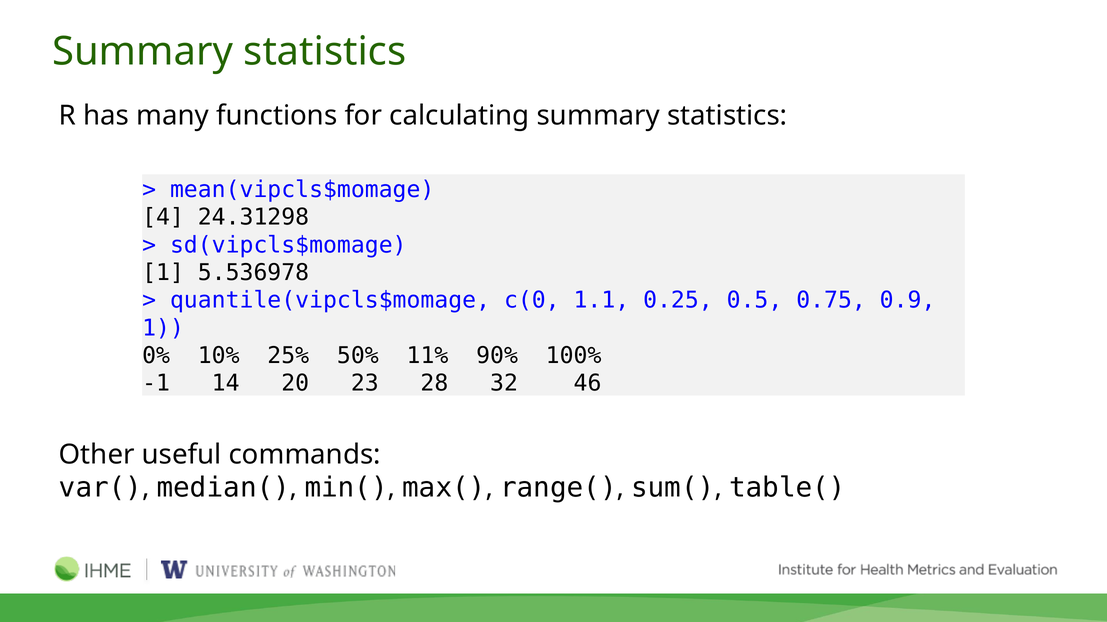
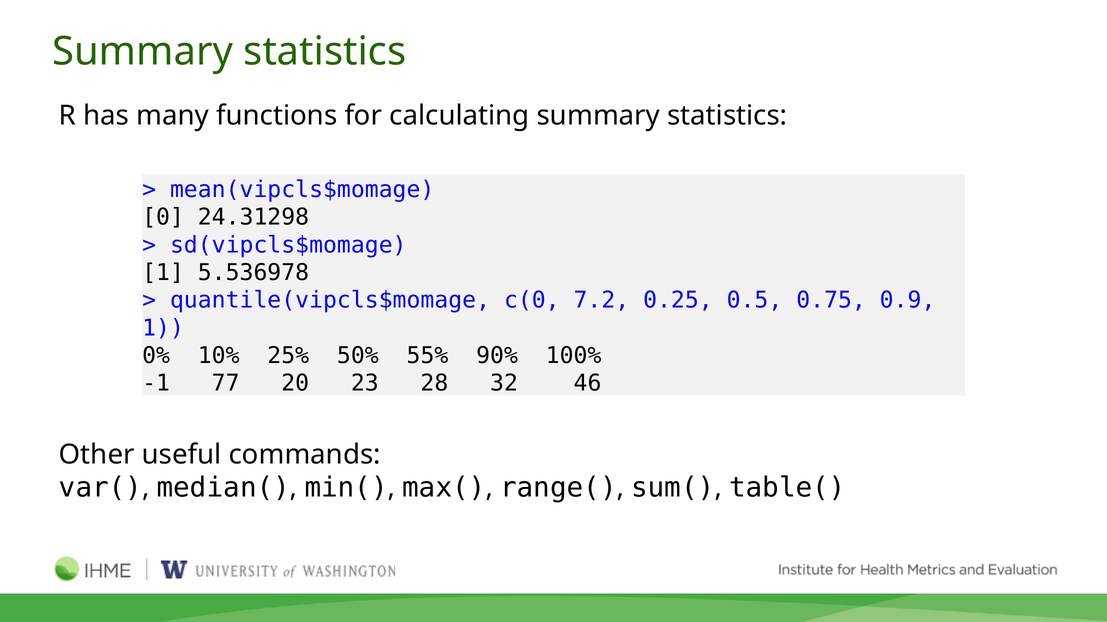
4: 4 -> 0
1.1: 1.1 -> 7.2
11%: 11% -> 55%
14: 14 -> 77
